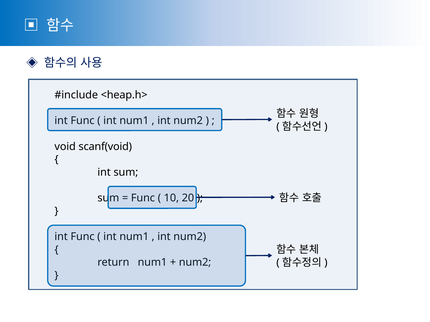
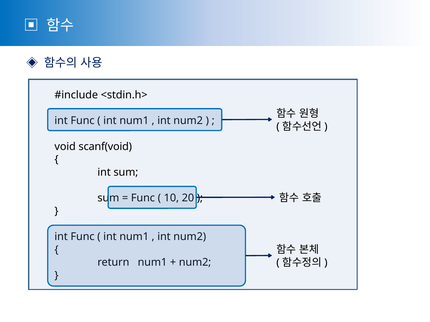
<heap.h>: <heap.h> -> <stdin.h>
